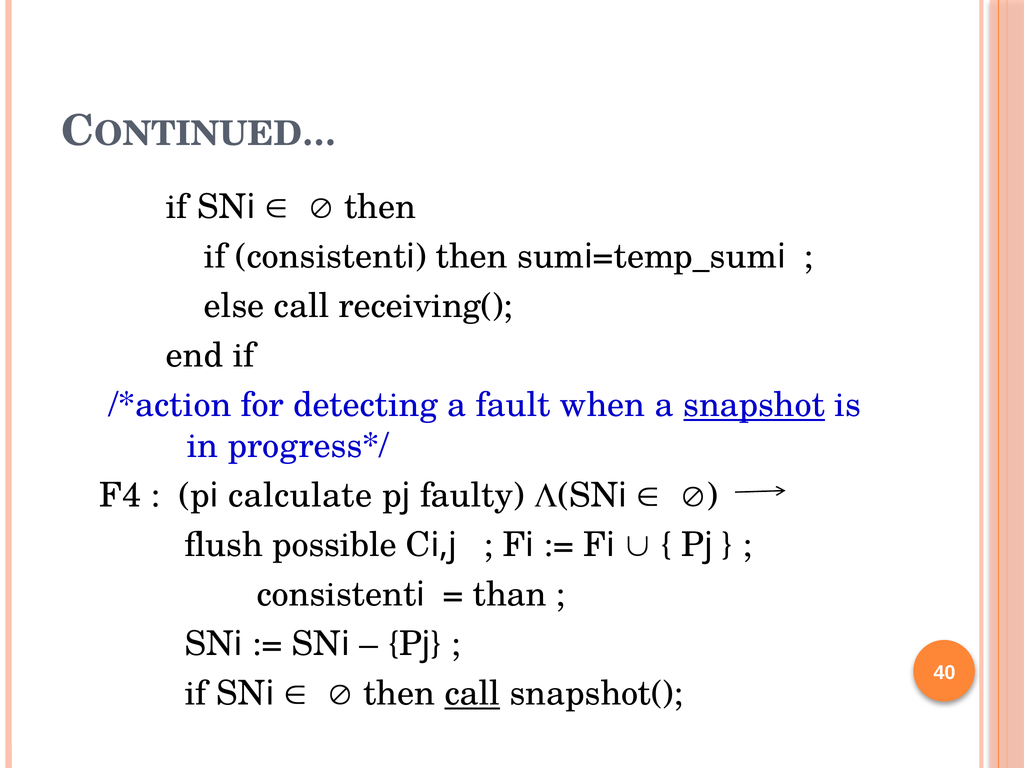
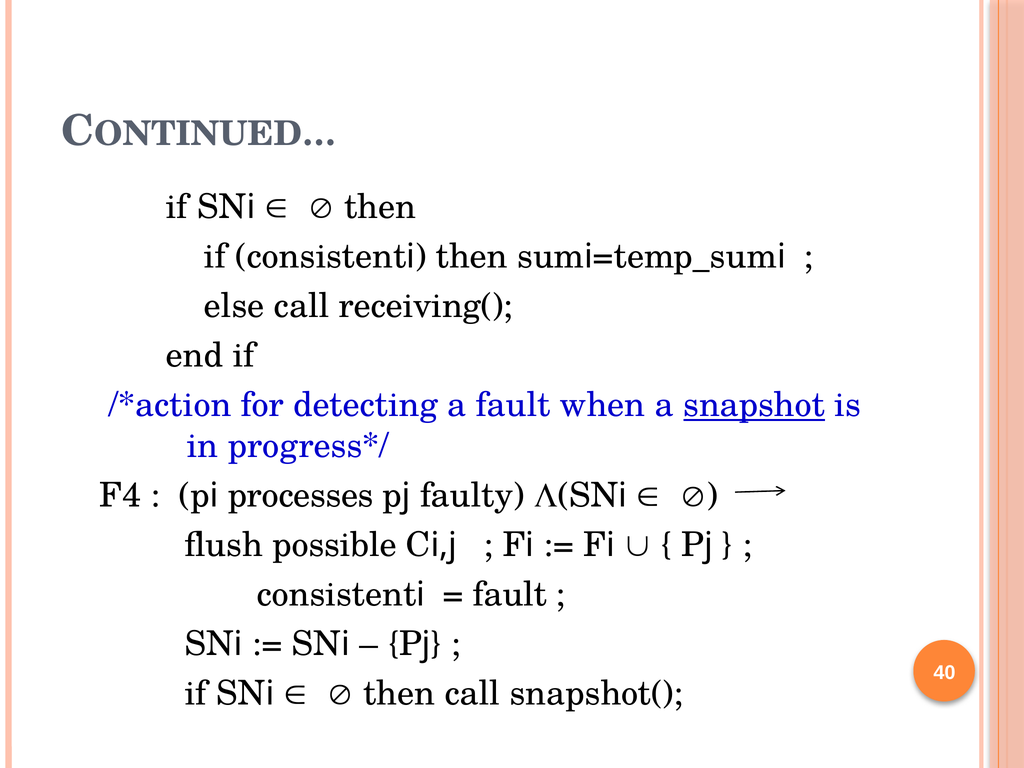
calculate: calculate -> processes
than at (510, 595): than -> fault
call at (472, 694) underline: present -> none
